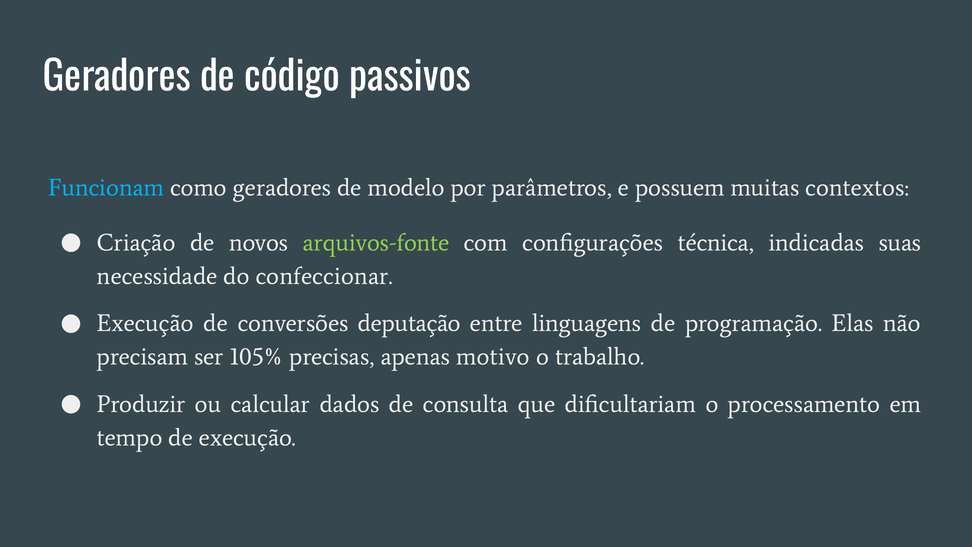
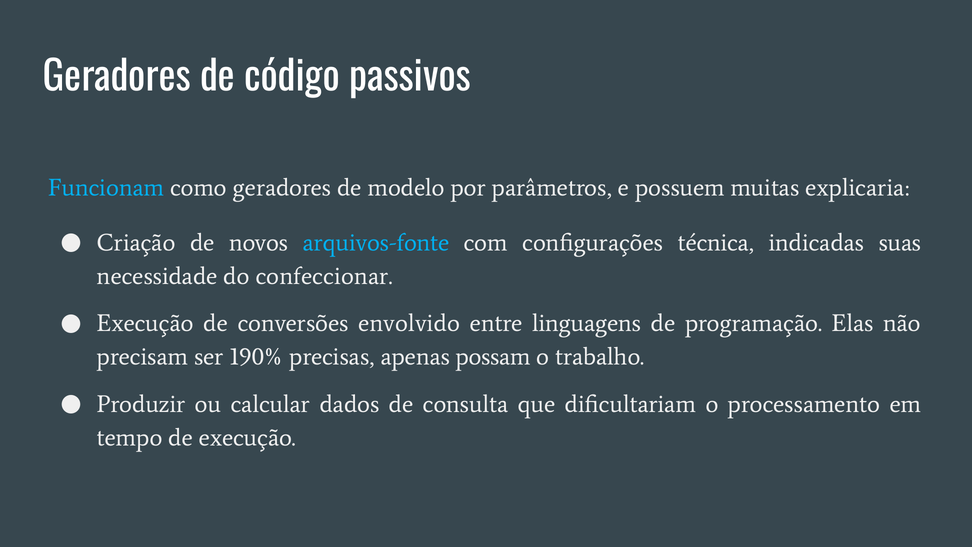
contextos: contextos -> explicaria
arquivos-fonte colour: light green -> light blue
deputação: deputação -> envolvido
105%: 105% -> 190%
motivo: motivo -> possam
